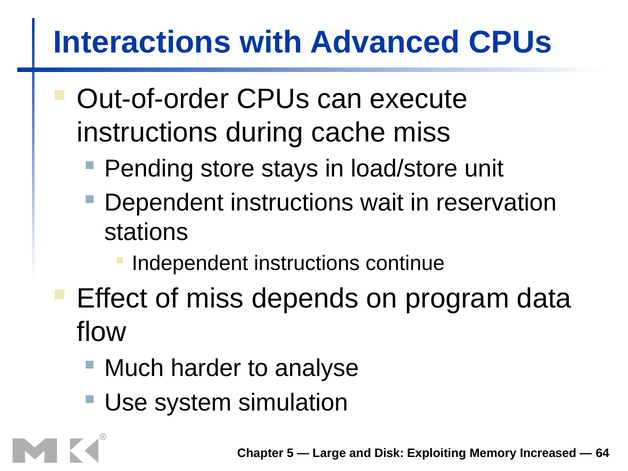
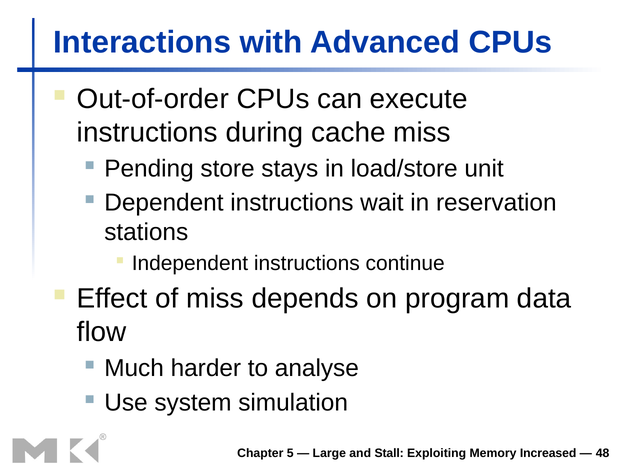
Disk: Disk -> Stall
64: 64 -> 48
